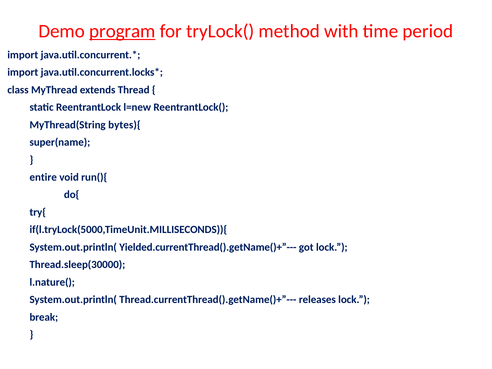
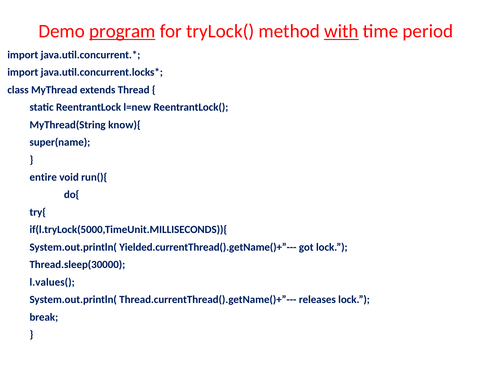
with underline: none -> present
bytes){: bytes){ -> know){
l.nature(: l.nature( -> l.values(
